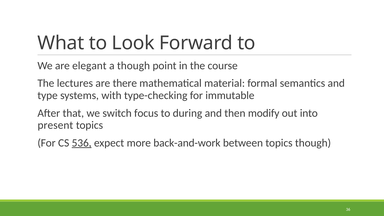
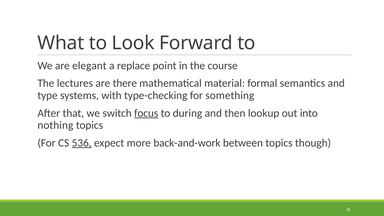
a though: though -> replace
immutable: immutable -> something
focus underline: none -> present
modify: modify -> lookup
present: present -> nothing
